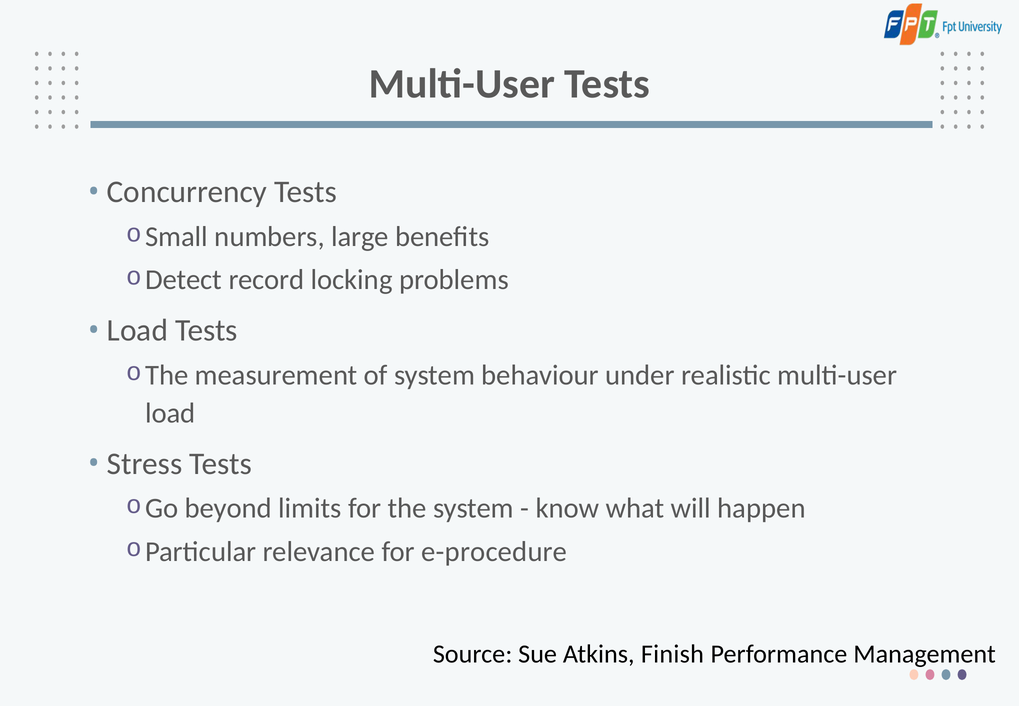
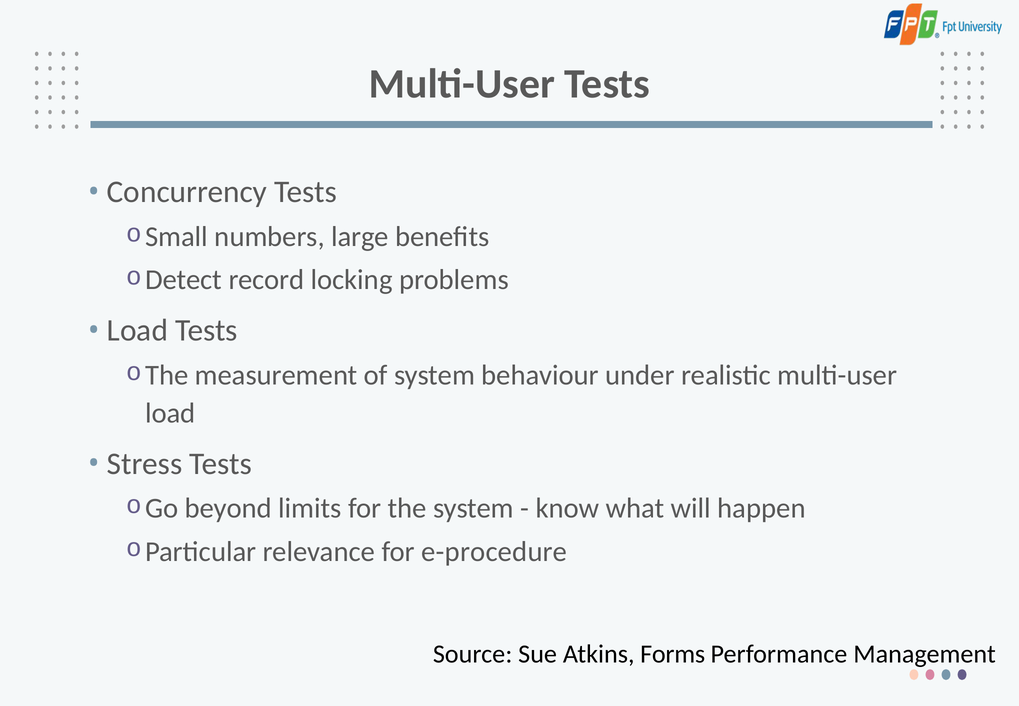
Finish: Finish -> Forms
